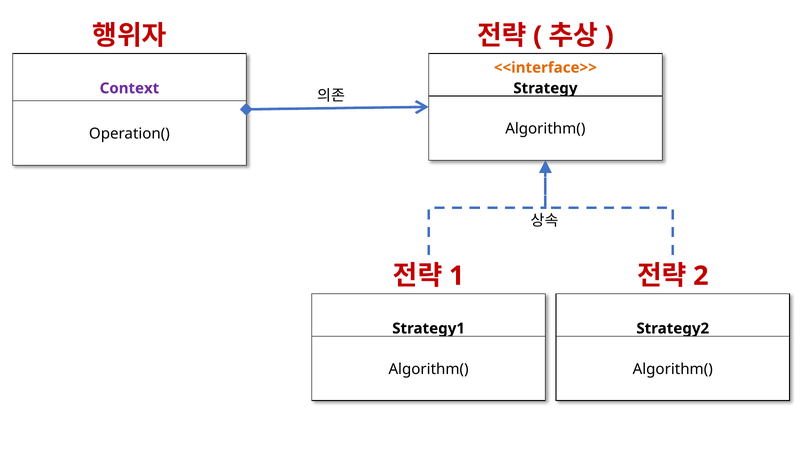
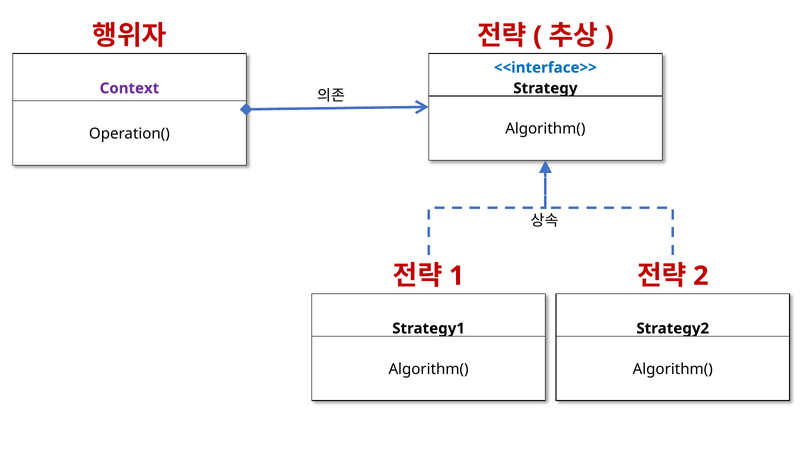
<<interface>> colour: orange -> blue
